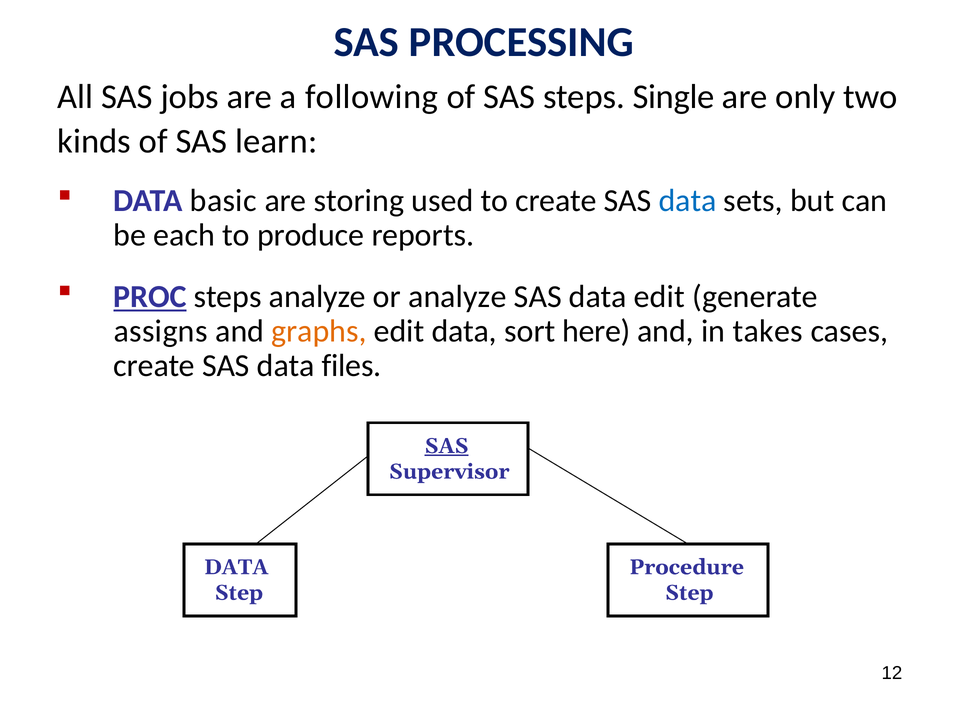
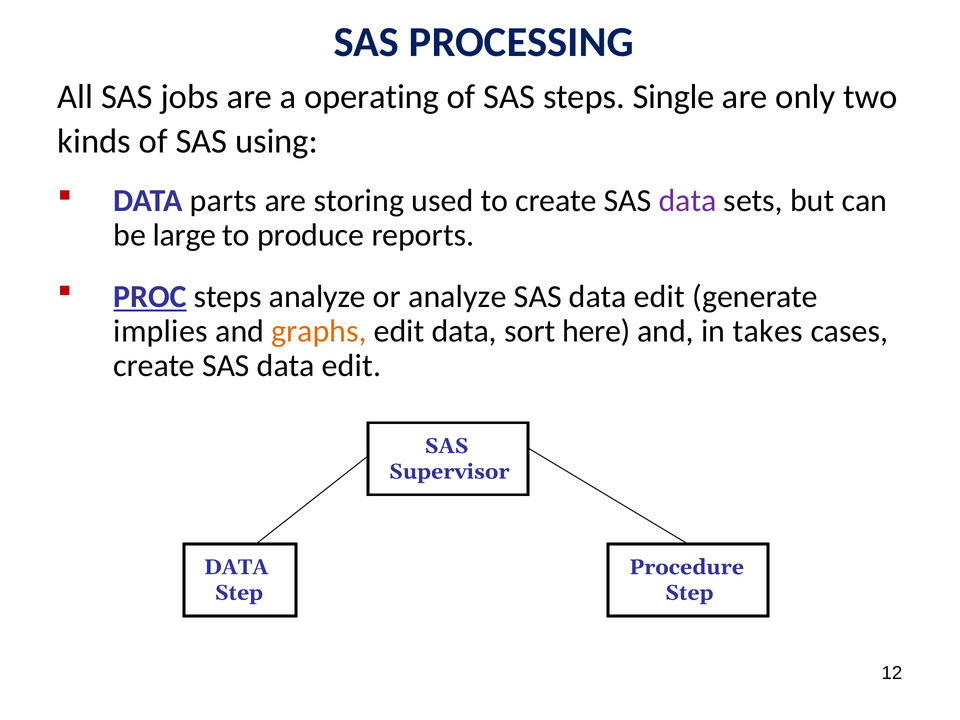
following: following -> operating
learn: learn -> using
basic: basic -> parts
data at (688, 201) colour: blue -> purple
each: each -> large
assigns: assigns -> implies
create SAS data files: files -> edit
SAS at (447, 446) underline: present -> none
